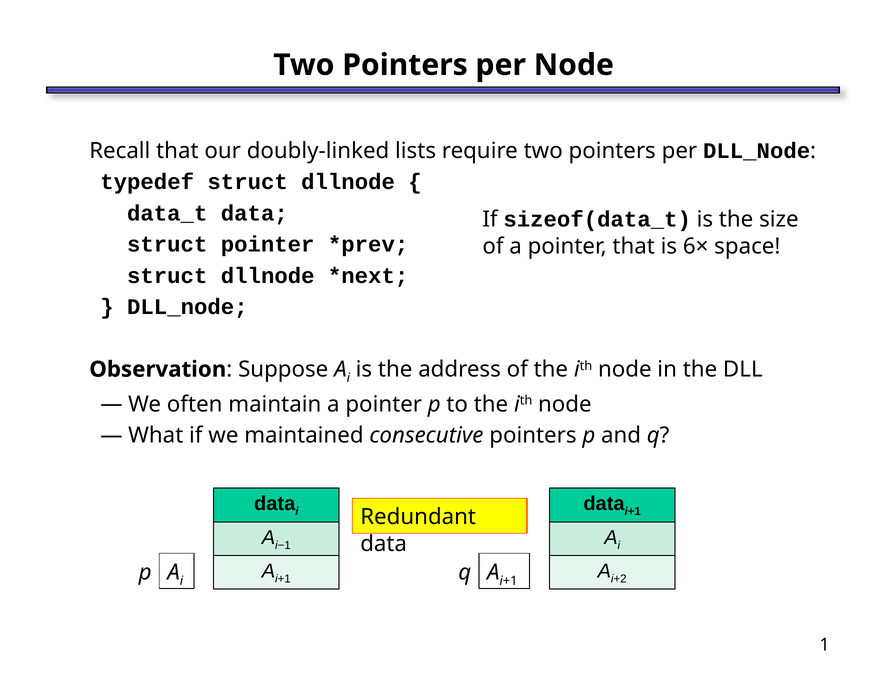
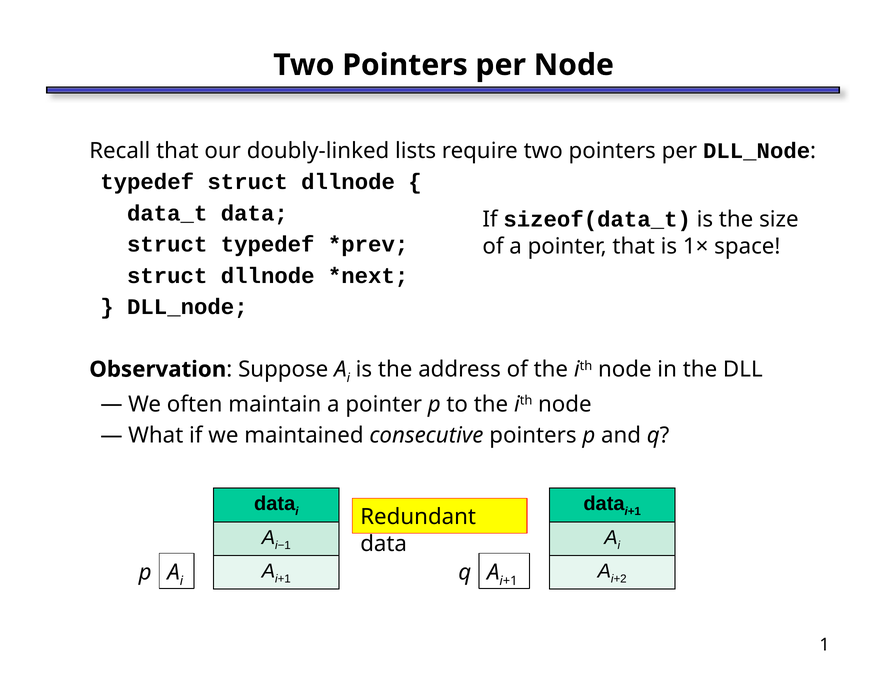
struct pointer: pointer -> typedef
6×: 6× -> 1×
